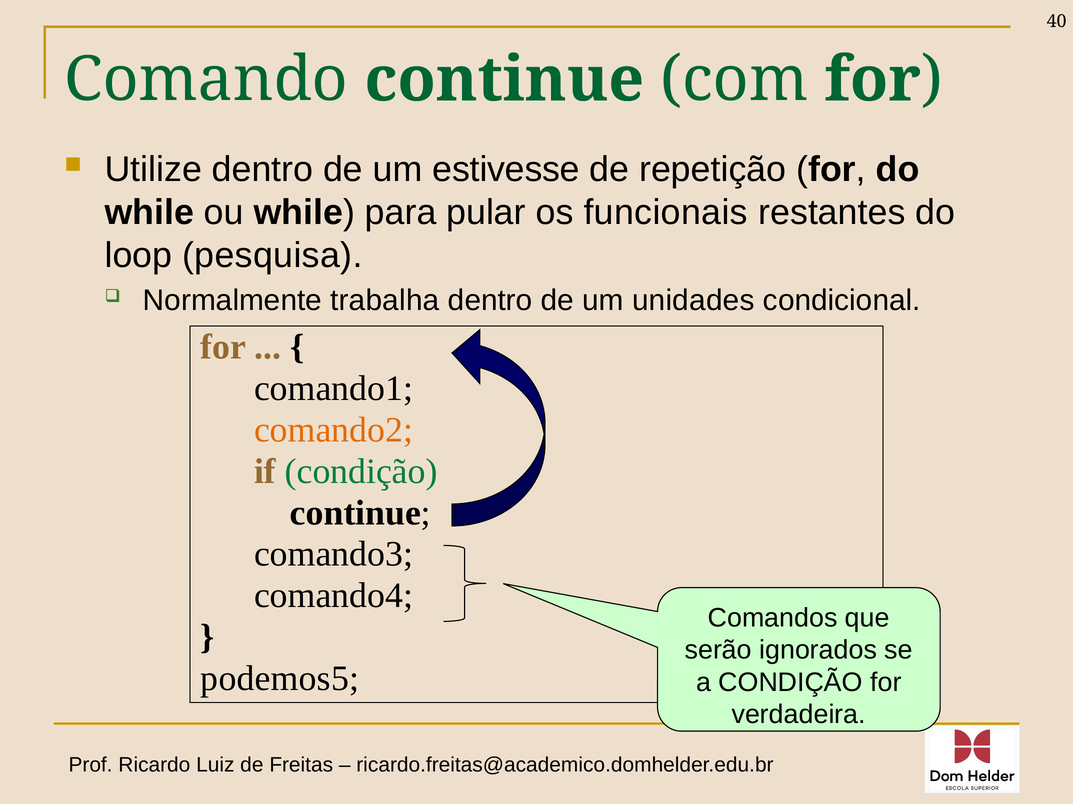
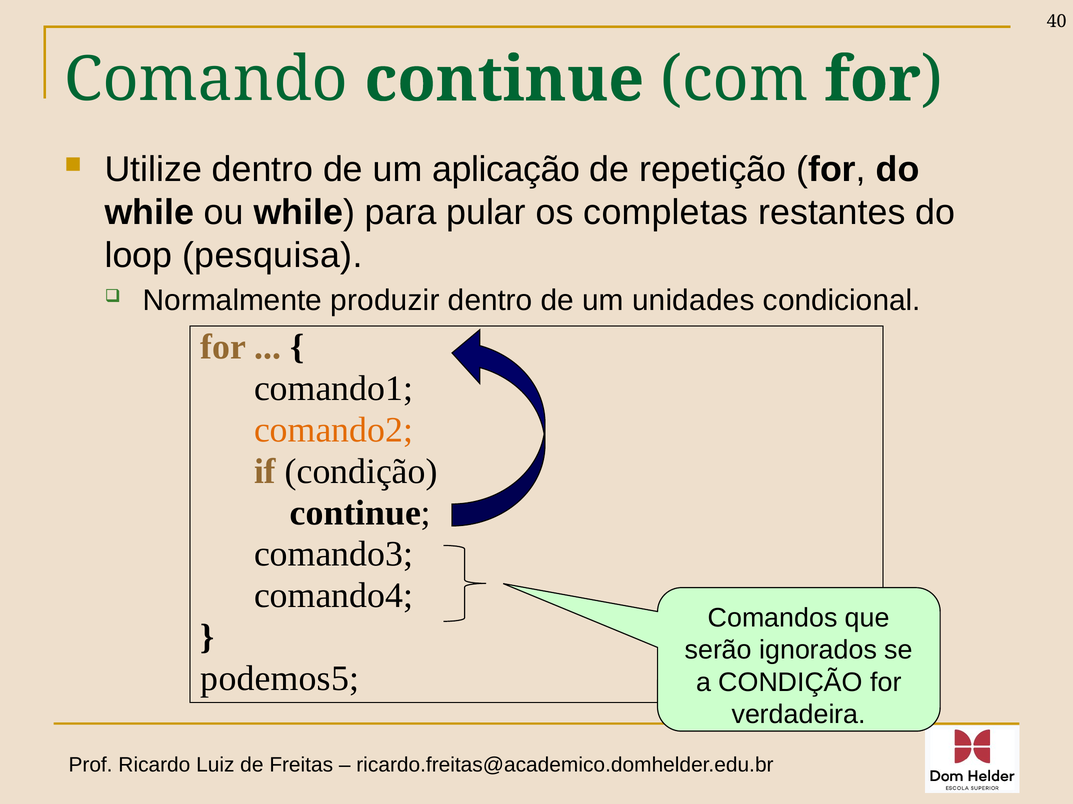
estivesse: estivesse -> aplicação
funcionais: funcionais -> completas
trabalha: trabalha -> produzir
condição at (361, 472) colour: green -> black
